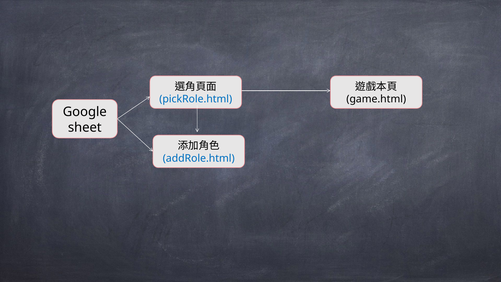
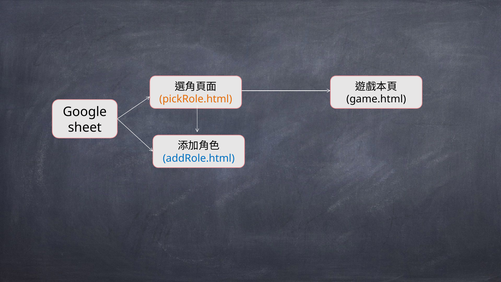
pickRole.html colour: blue -> orange
